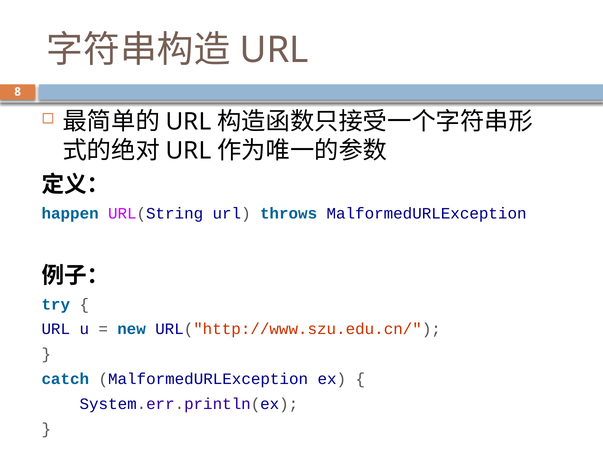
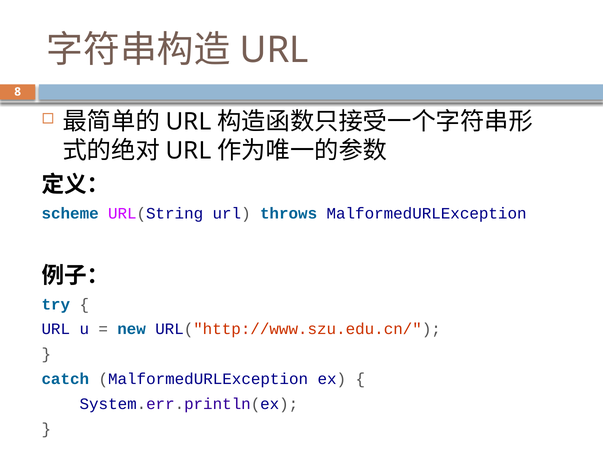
happen: happen -> scheme
